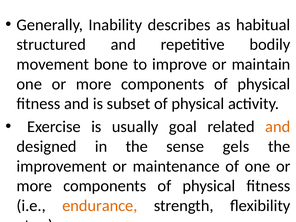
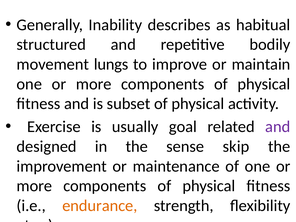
bone: bone -> lungs
and at (278, 127) colour: orange -> purple
gels: gels -> skip
